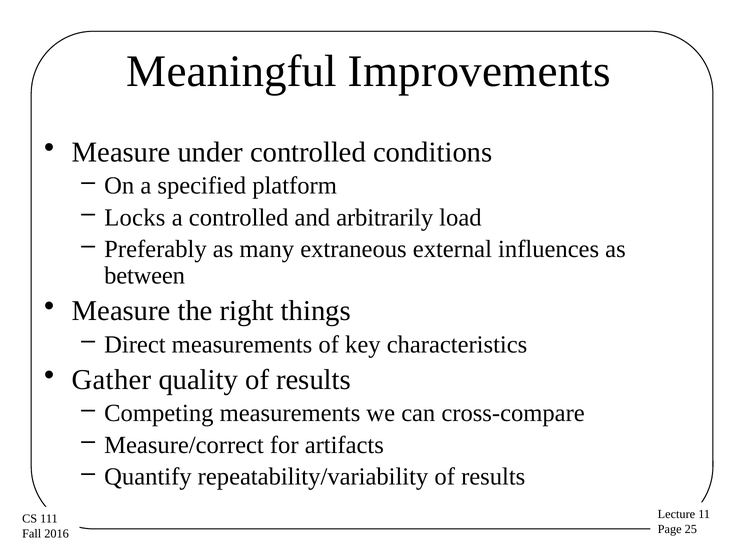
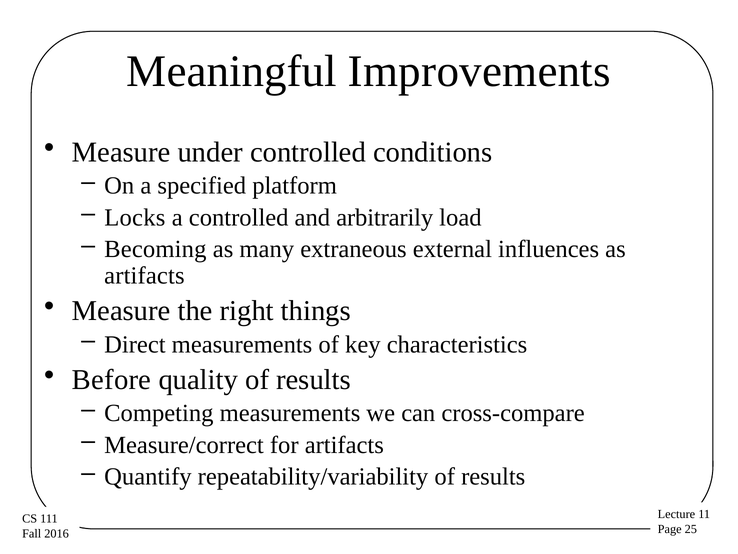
Preferably: Preferably -> Becoming
between at (145, 276): between -> artifacts
Gather: Gather -> Before
